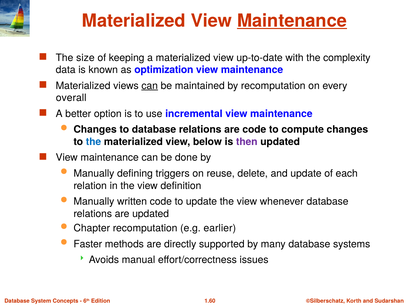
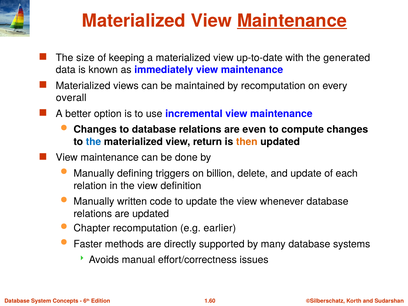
complexity: complexity -> generated
optimization: optimization -> immediately
can at (150, 86) underline: present -> none
are code: code -> even
below: below -> return
then colour: purple -> orange
reuse: reuse -> billion
